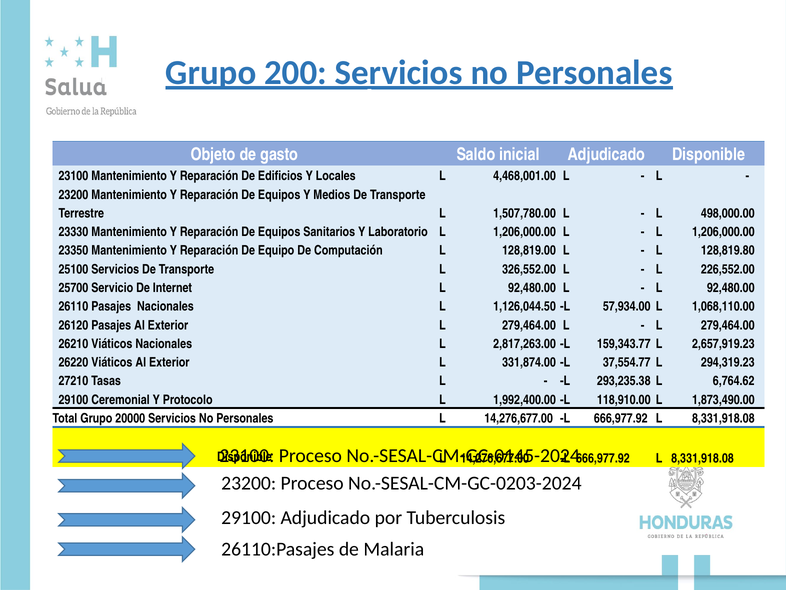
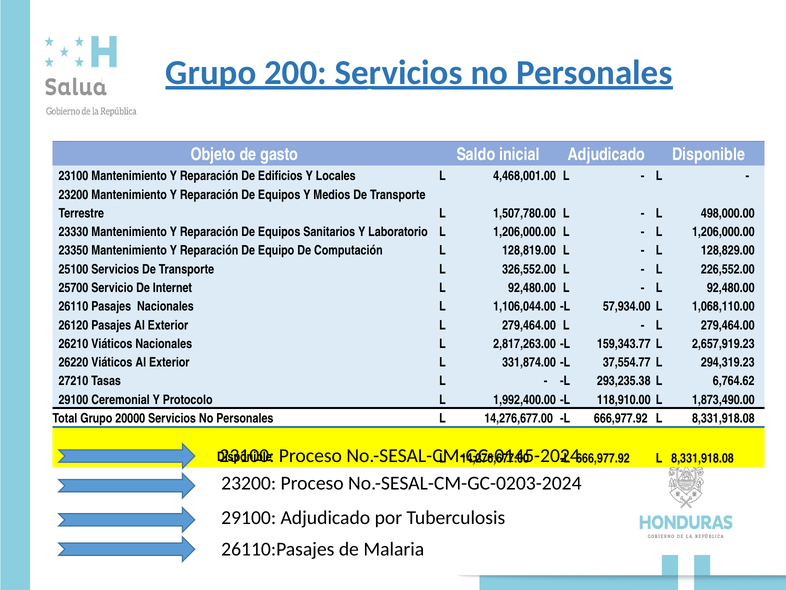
128,819.80: 128,819.80 -> 128,829.00
1,126,044.50: 1,126,044.50 -> 1,106,044.00
